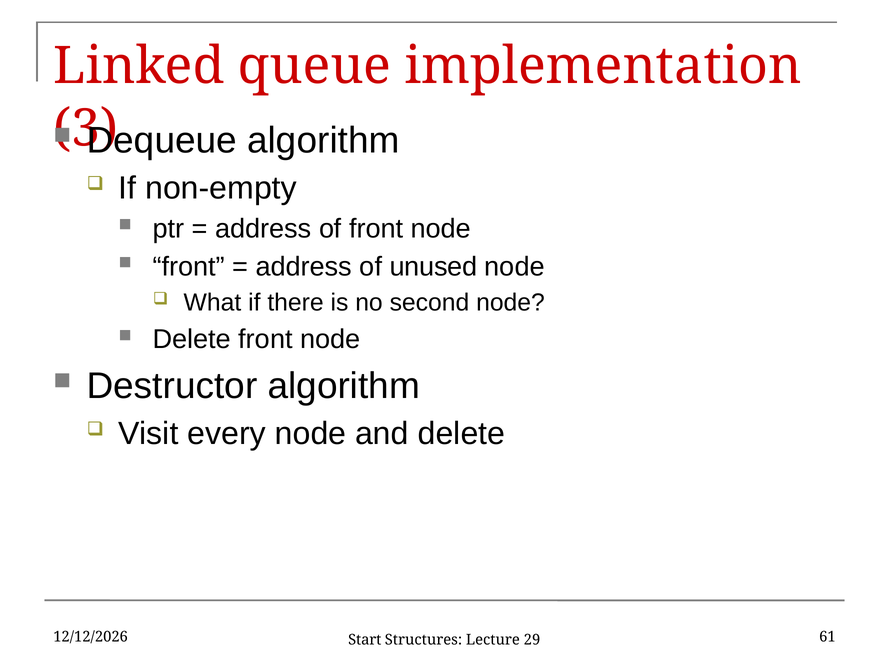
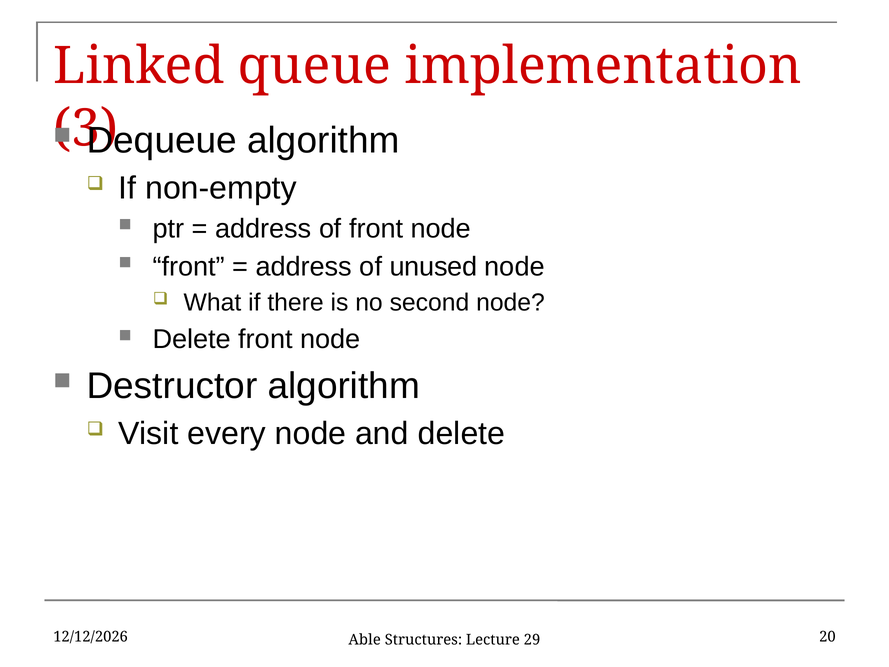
61: 61 -> 20
Start: Start -> Able
